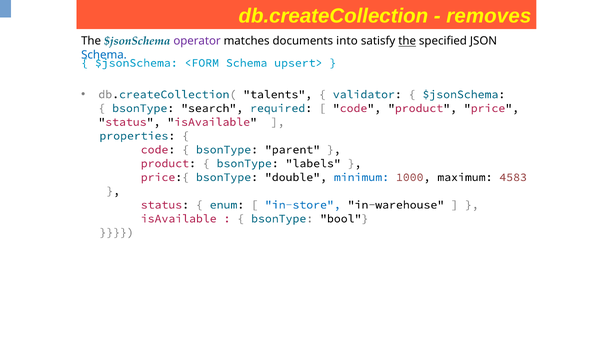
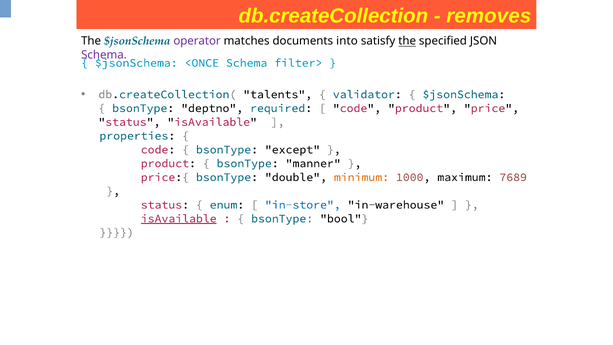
Schema at (104, 55) colour: blue -> purple
<FORM: <FORM -> <ONCE
upsert>: upsert> -> filter>
search: search -> deptno
parent: parent -> except
labels: labels -> manner
minimum colour: blue -> orange
4583: 4583 -> 7689
isAvailable at (179, 218) underline: none -> present
